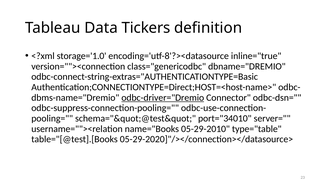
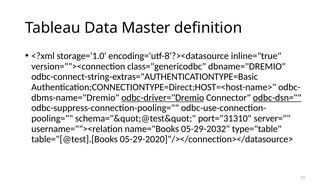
Tickers: Tickers -> Master
odbc-dsn= underline: none -> present
port="34010: port="34010 -> port="31310
05-29-2010: 05-29-2010 -> 05-29-2032
